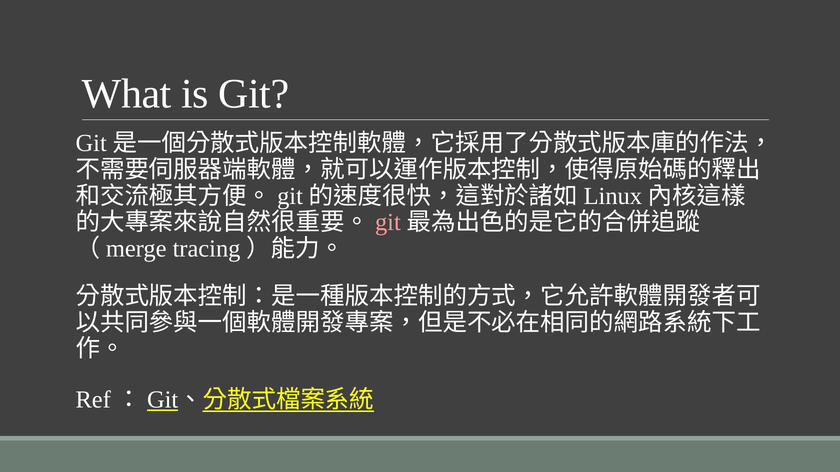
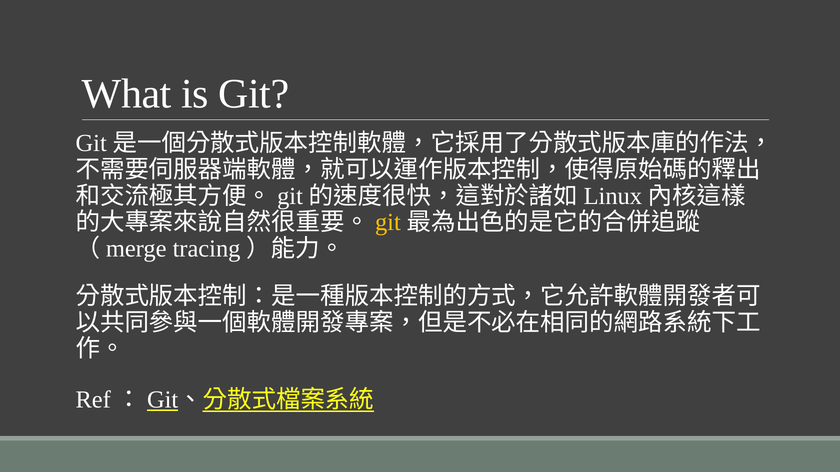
git at (388, 223) colour: pink -> yellow
